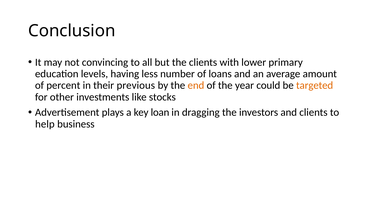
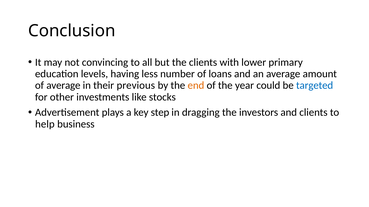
of percent: percent -> average
targeted colour: orange -> blue
loan: loan -> step
